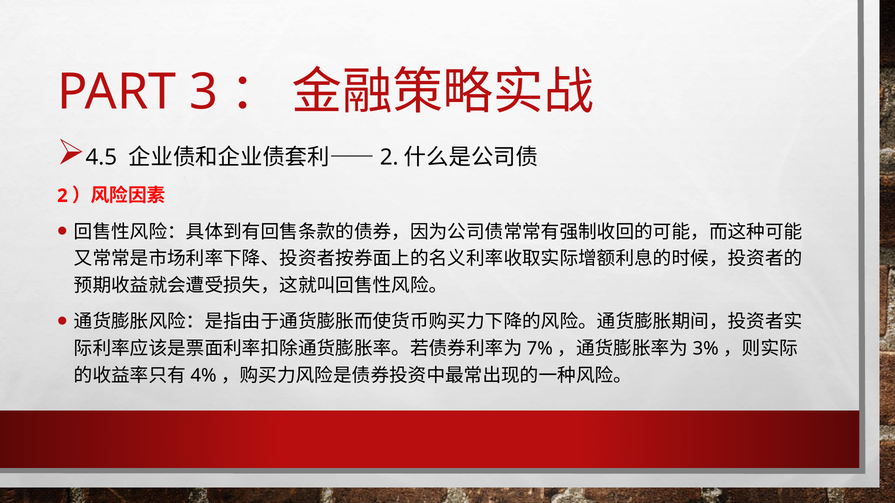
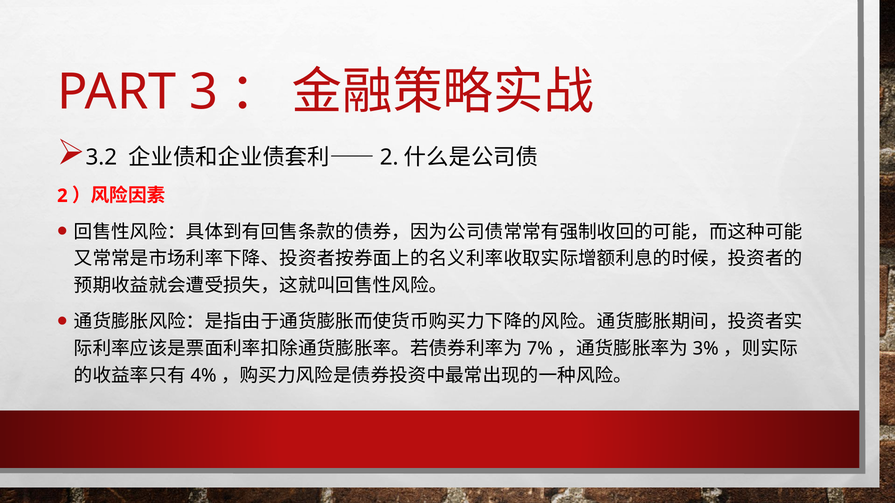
4.5: 4.5 -> 3.2
